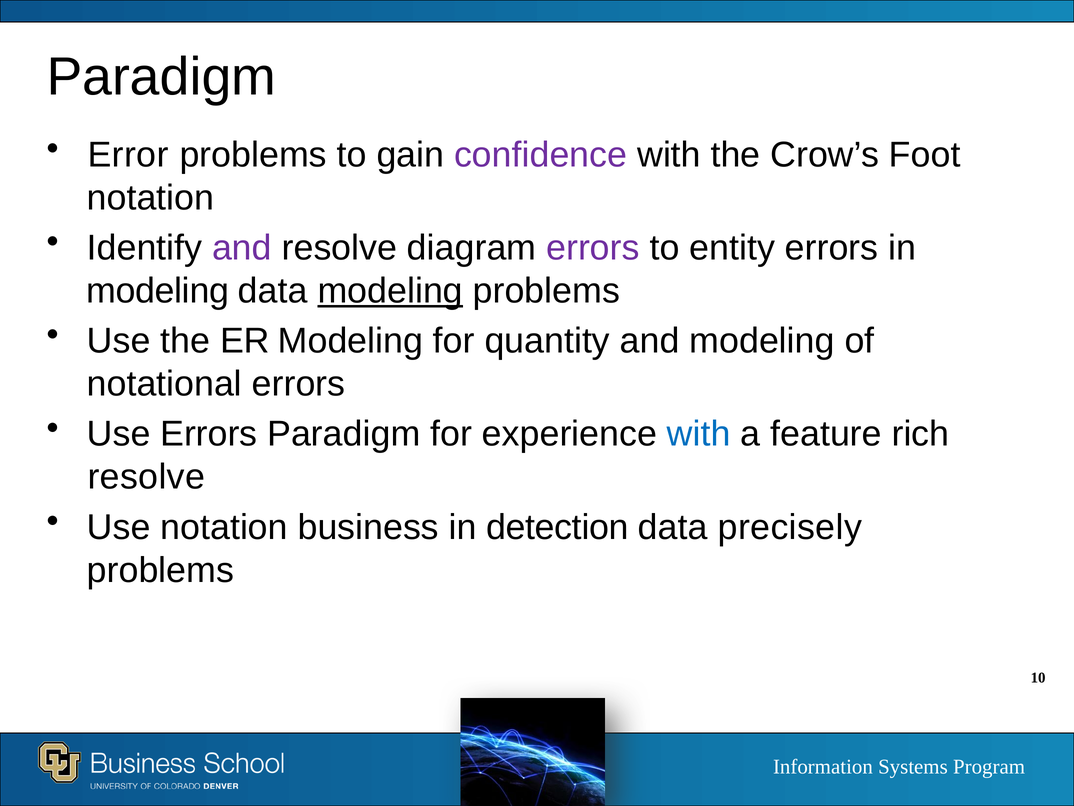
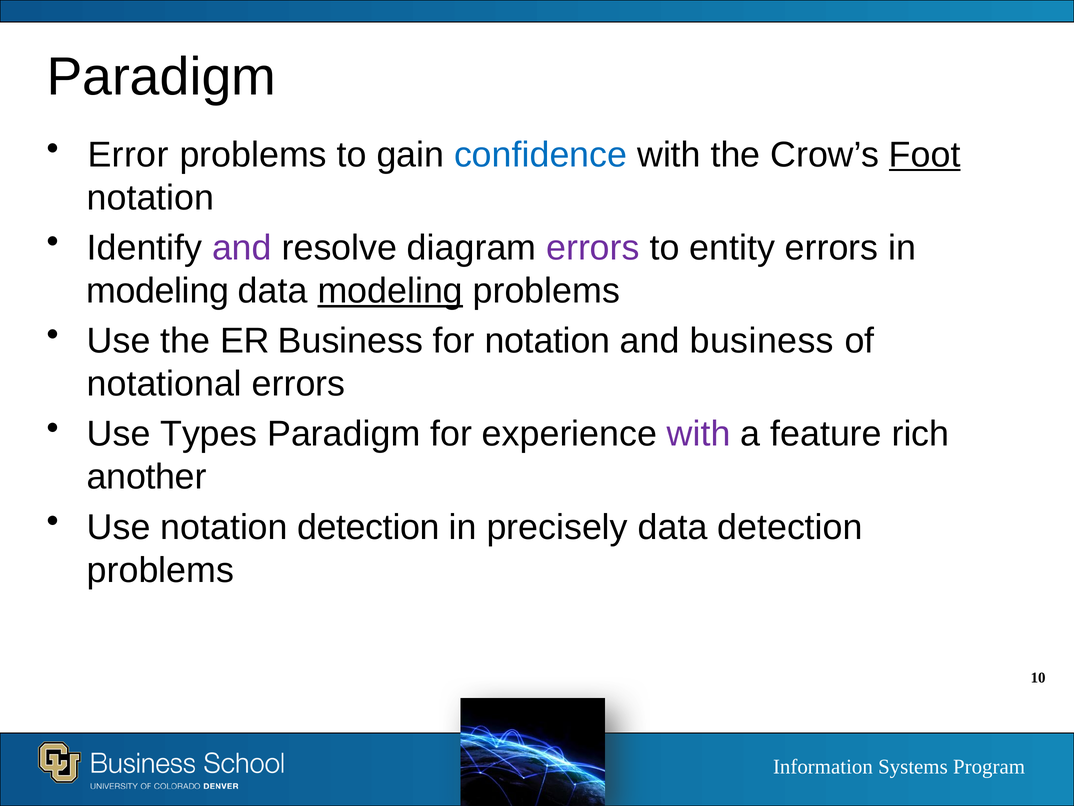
confidence colour: purple -> blue
Foot underline: none -> present
ER Modeling: Modeling -> Business
for quantity: quantity -> notation
and modeling: modeling -> business
Use Errors: Errors -> Types
with at (699, 434) colour: blue -> purple
resolve at (146, 477): resolve -> another
notation business: business -> detection
detection: detection -> precisely
data precisely: precisely -> detection
